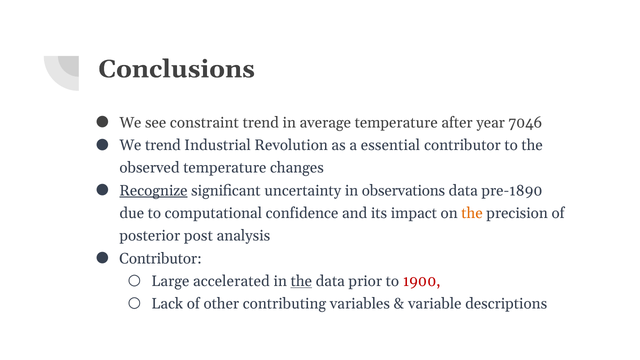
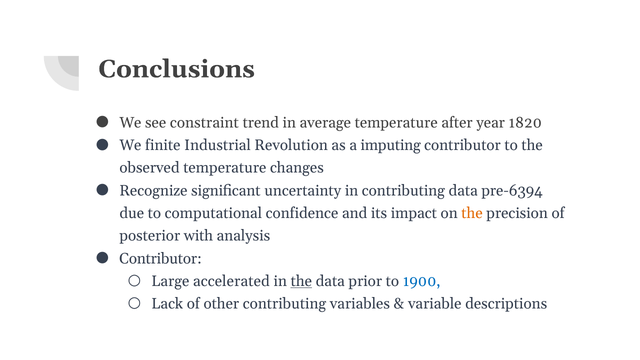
7046: 7046 -> 1820
We trend: trend -> finite
essential: essential -> imputing
Recognize underline: present -> none
in observations: observations -> contributing
pre-1890: pre-1890 -> pre-6394
post: post -> with
1900 colour: red -> blue
